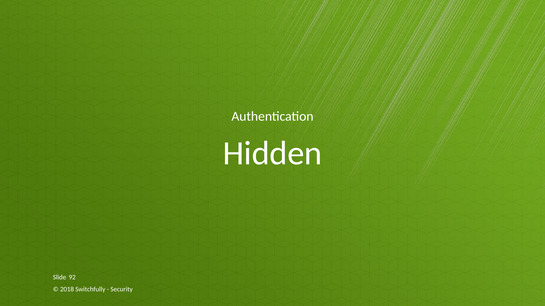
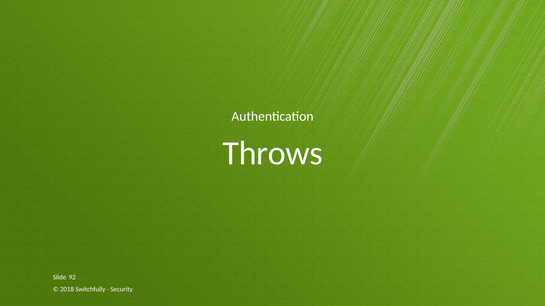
Hidden: Hidden -> Throws
